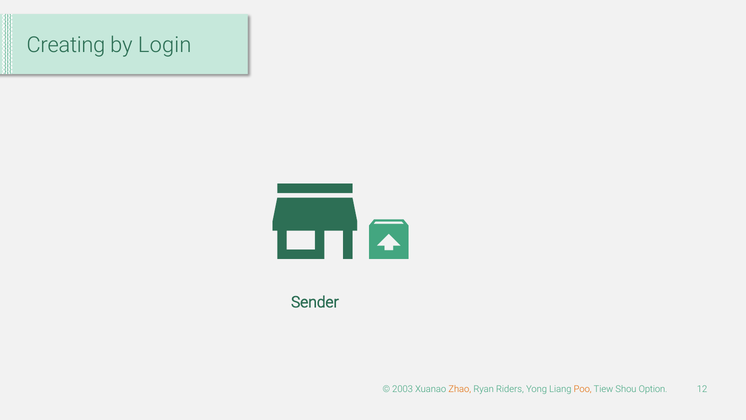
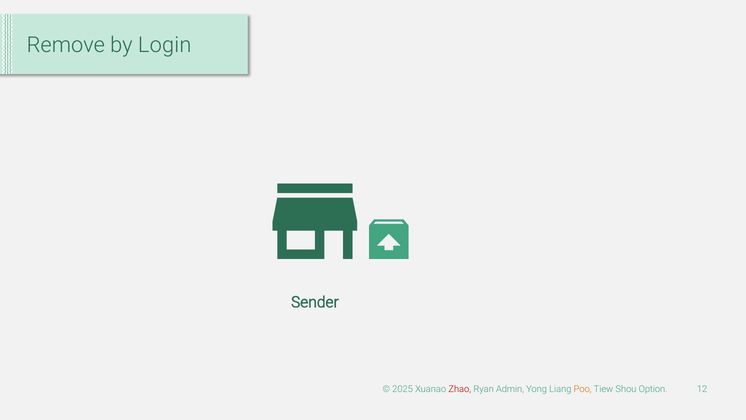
Creating: Creating -> Remove
2003: 2003 -> 2025
Zhao colour: orange -> red
Riders: Riders -> Admin
